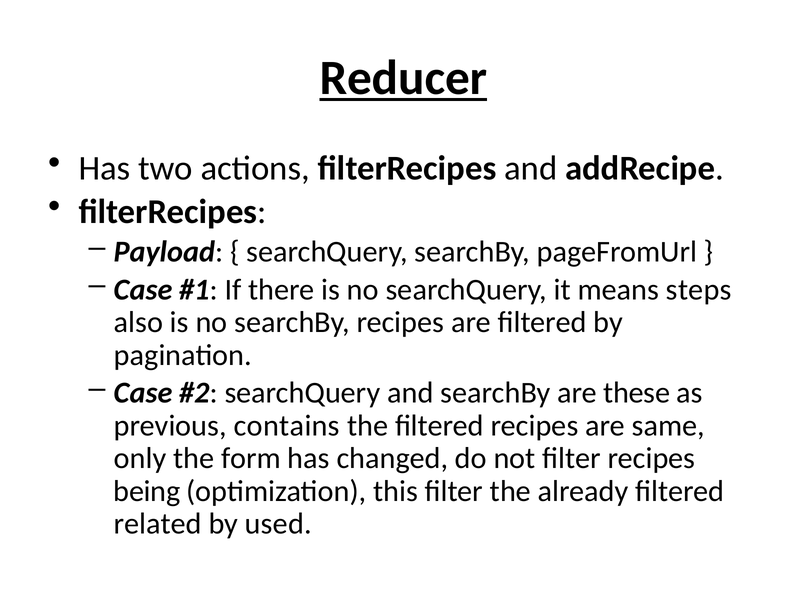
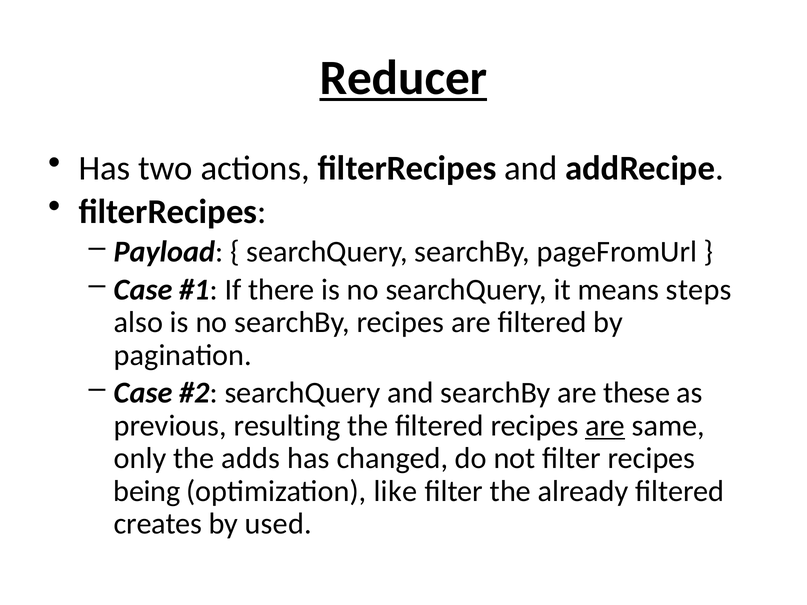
contains: contains -> resulting
are at (605, 426) underline: none -> present
form: form -> adds
this: this -> like
related: related -> creates
